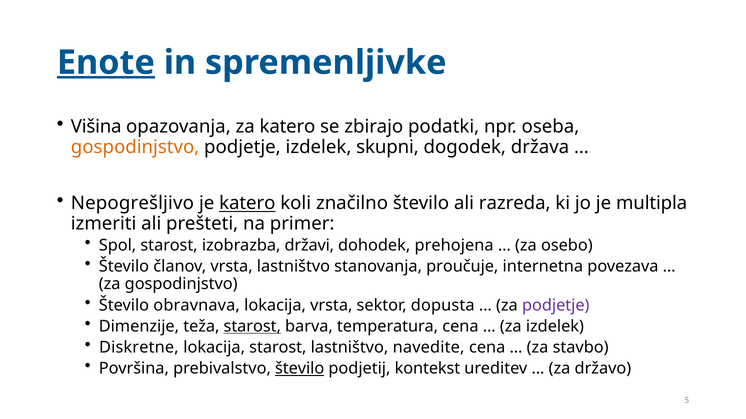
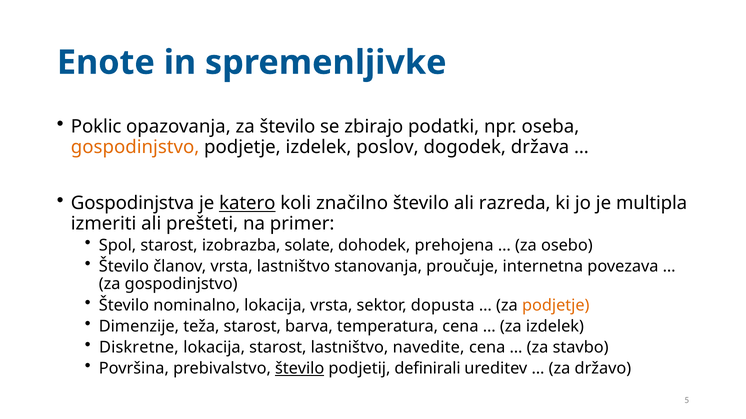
Enote underline: present -> none
Višina: Višina -> Poklic
za katero: katero -> število
skupni: skupni -> poslov
Nepogrešljivo: Nepogrešljivo -> Gospodinjstva
državi: državi -> solate
obravnava: obravnava -> nominalno
podjetje at (556, 306) colour: purple -> orange
starost at (252, 327) underline: present -> none
kontekst: kontekst -> definirali
